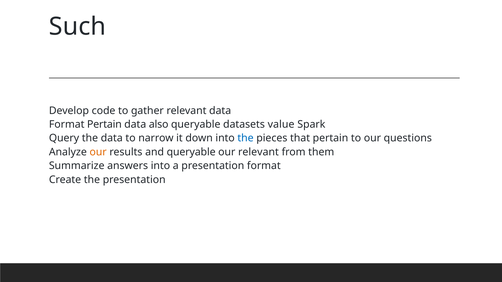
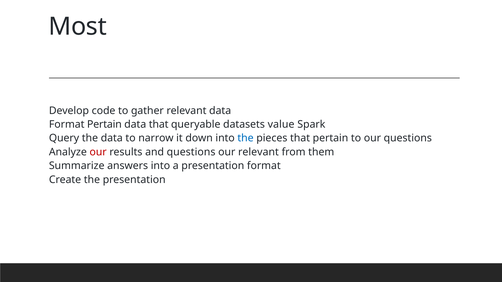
Such: Such -> Most
data also: also -> that
our at (98, 152) colour: orange -> red
and queryable: queryable -> questions
